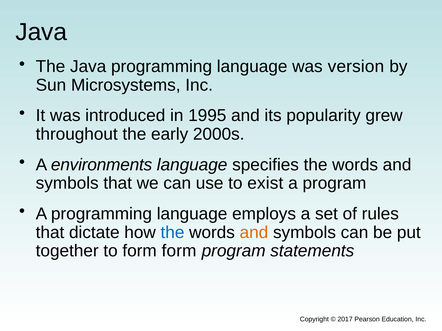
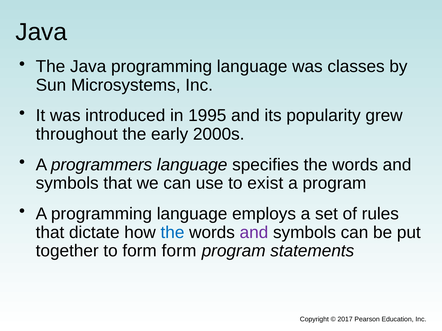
version: version -> classes
environments: environments -> programmers
and at (254, 233) colour: orange -> purple
